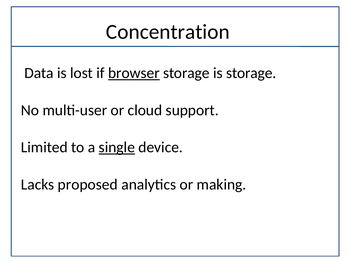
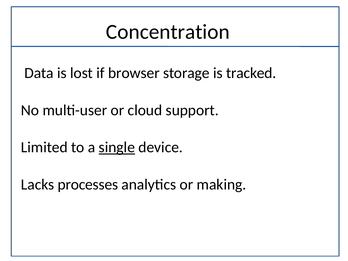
browser underline: present -> none
is storage: storage -> tracked
proposed: proposed -> processes
